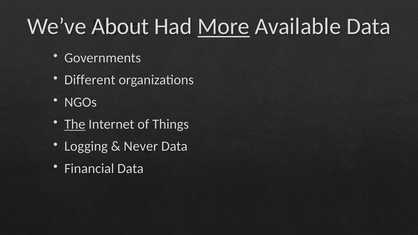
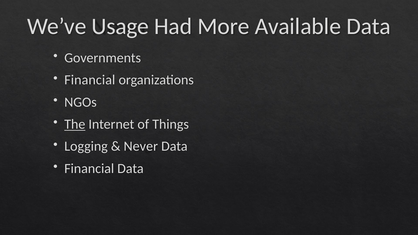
About: About -> Usage
More underline: present -> none
Different at (90, 80): Different -> Financial
